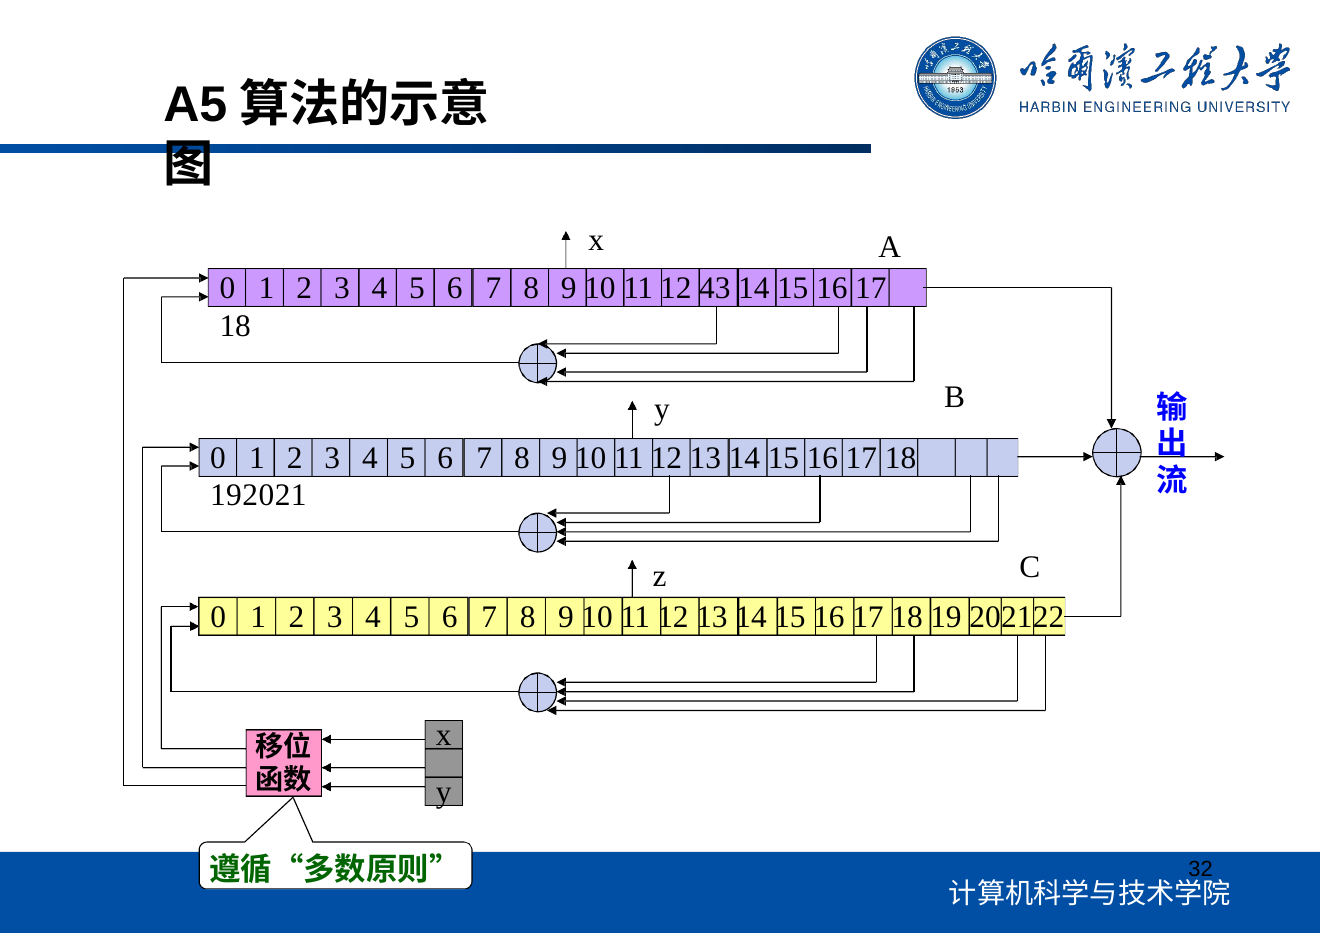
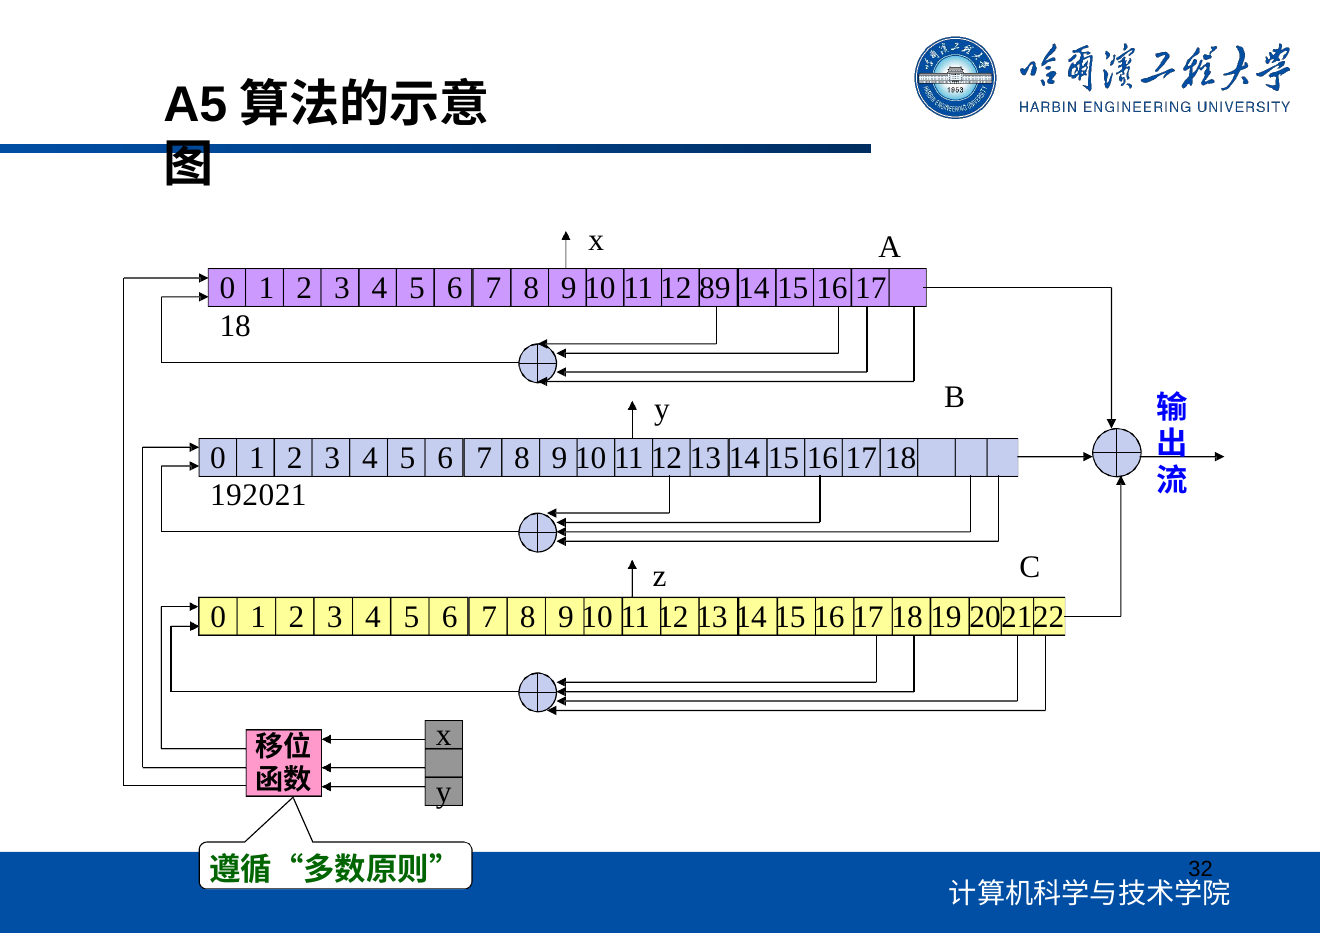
43: 43 -> 89
